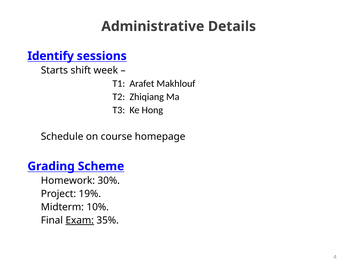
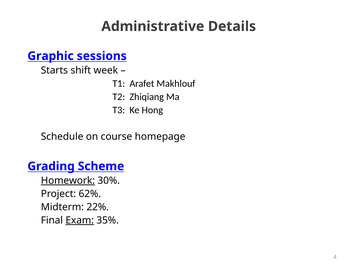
Identify: Identify -> Graphic
Homework underline: none -> present
19%: 19% -> 62%
10%: 10% -> 22%
